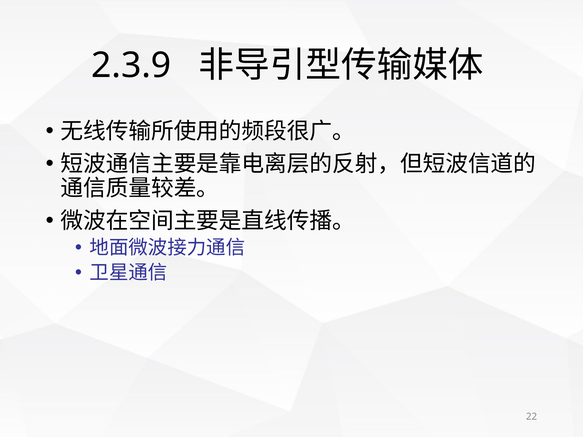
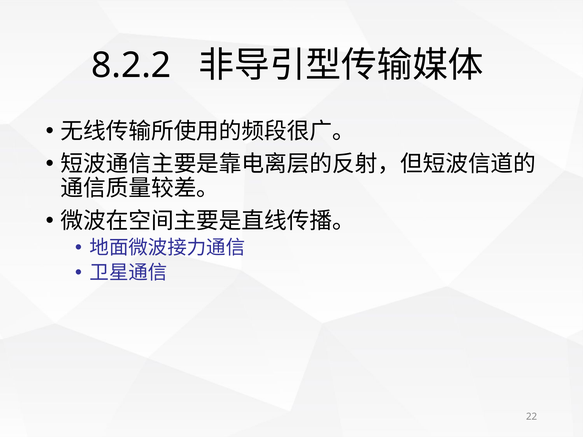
2.3.9: 2.3.9 -> 8.2.2
